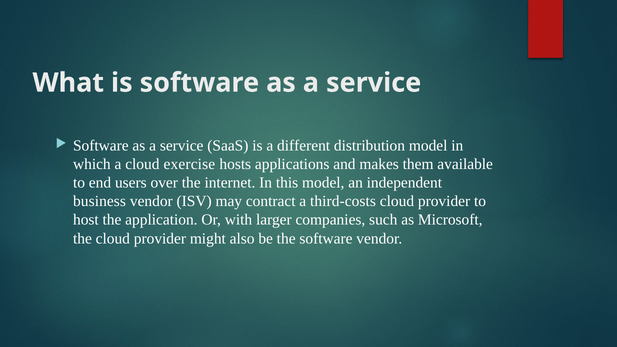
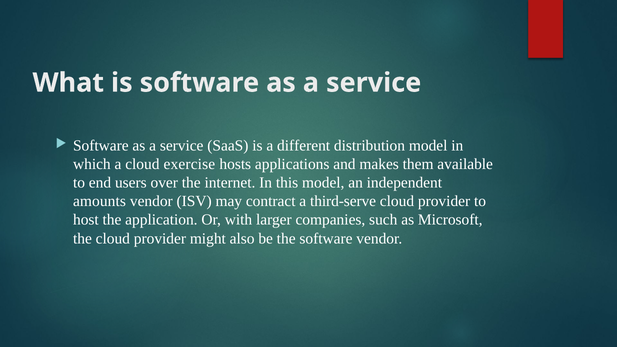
business: business -> amounts
third-costs: third-costs -> third-serve
